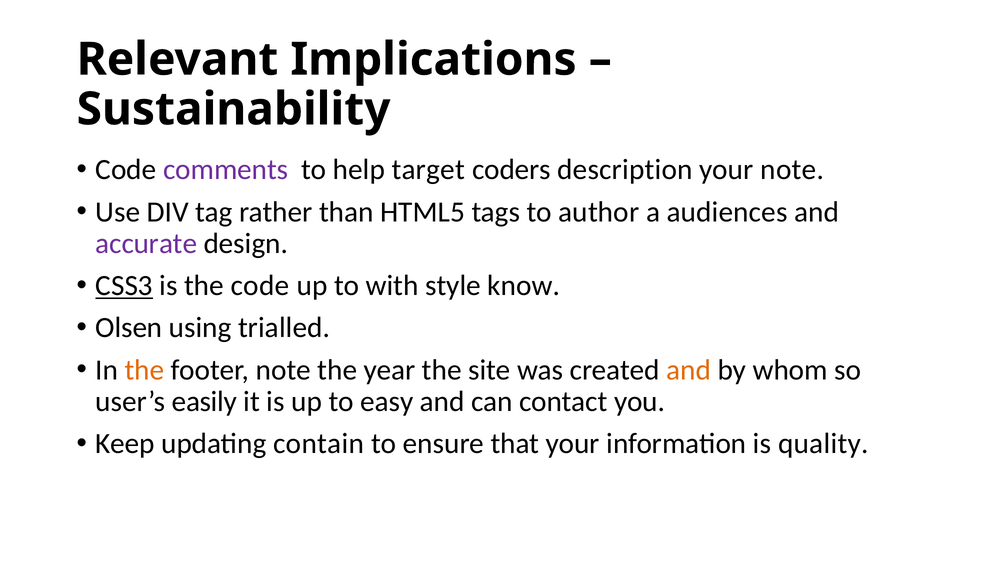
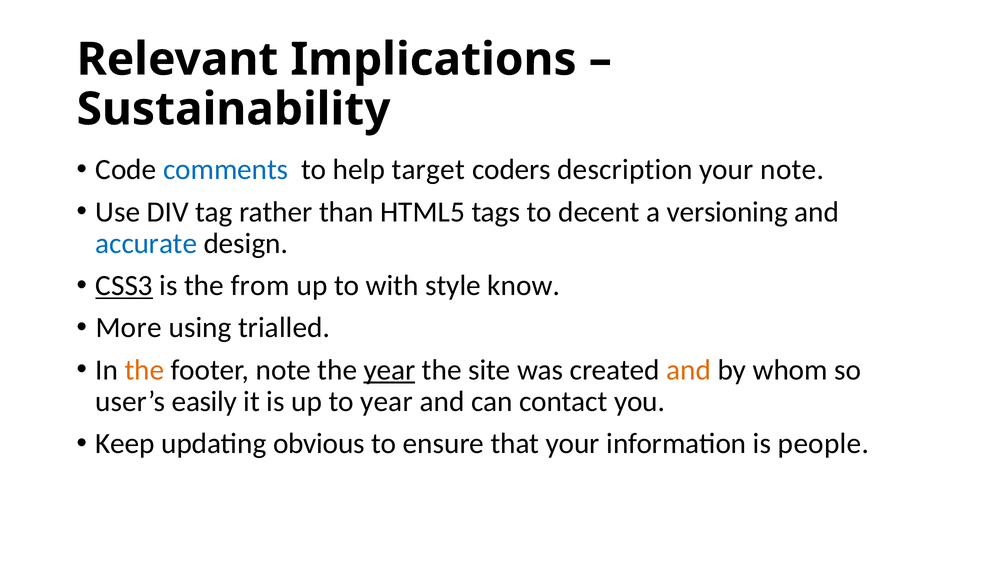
comments colour: purple -> blue
author: author -> decent
audiences: audiences -> versioning
accurate colour: purple -> blue
the code: code -> from
Olsen: Olsen -> More
year at (389, 370) underline: none -> present
to easy: easy -> year
contain: contain -> obvious
quality: quality -> people
